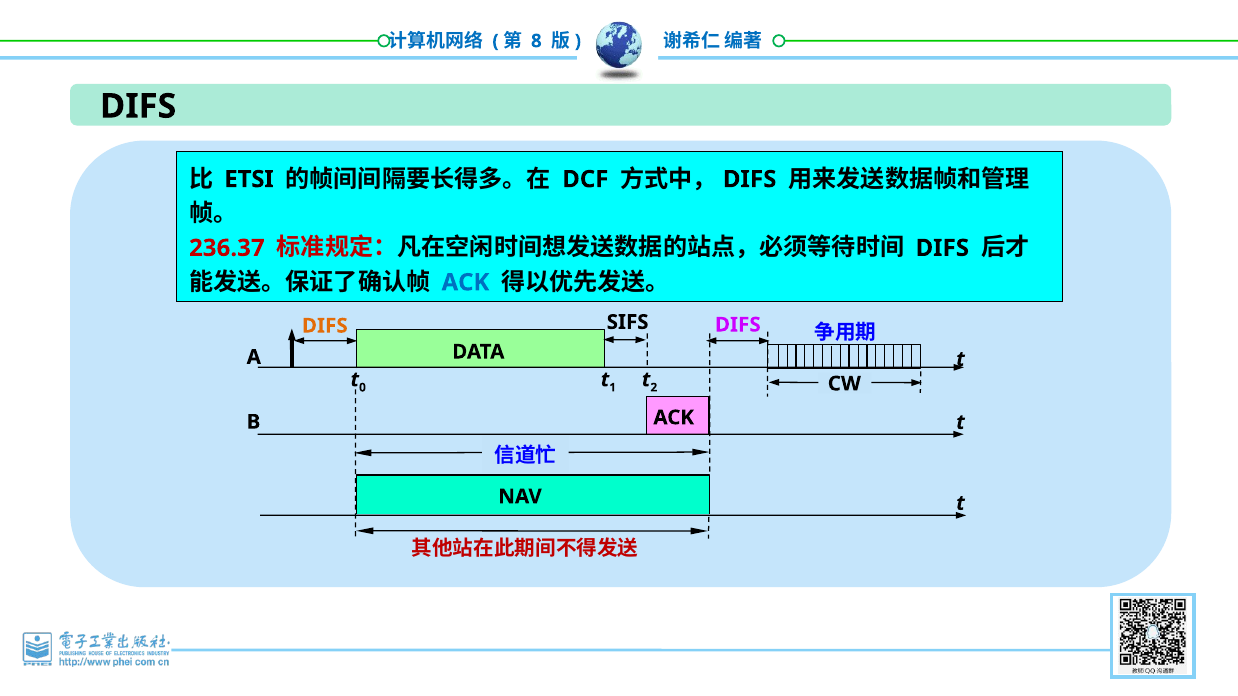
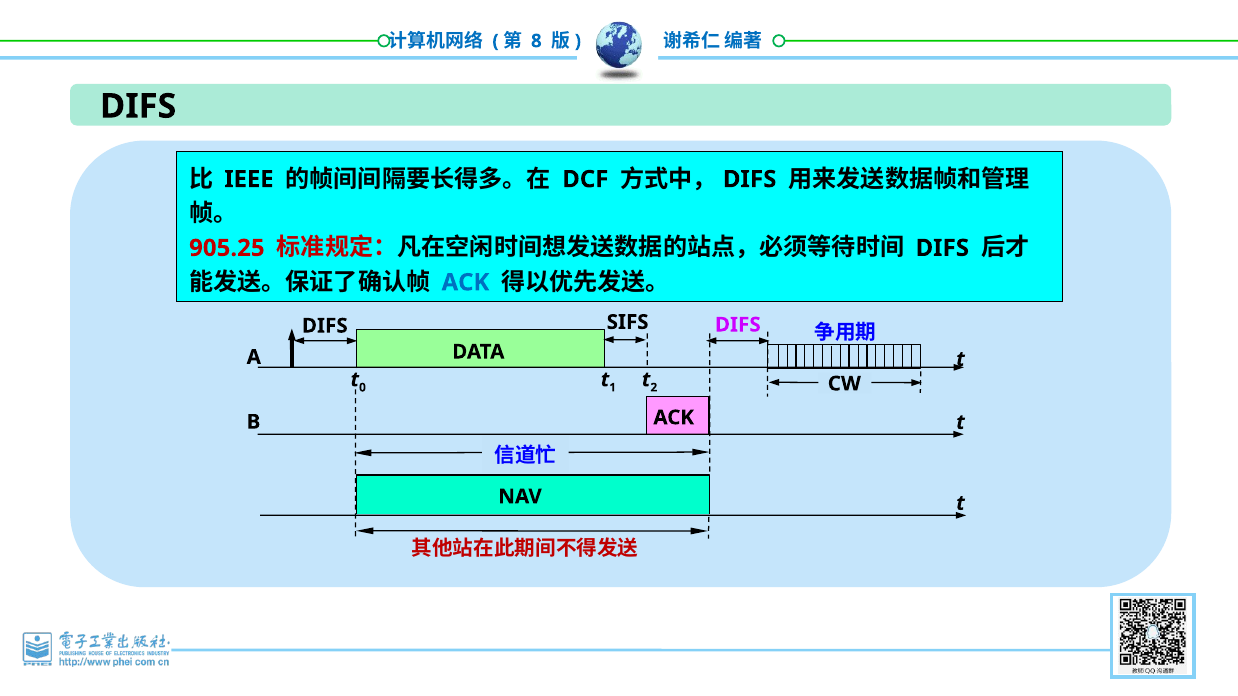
ETSI: ETSI -> IEEE
236.37: 236.37 -> 905.25
DIFS at (325, 326) colour: orange -> black
